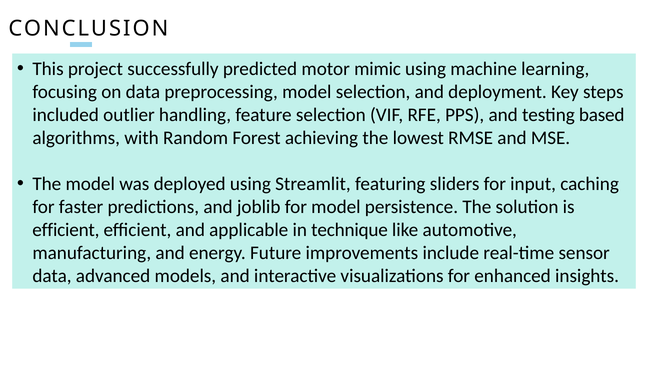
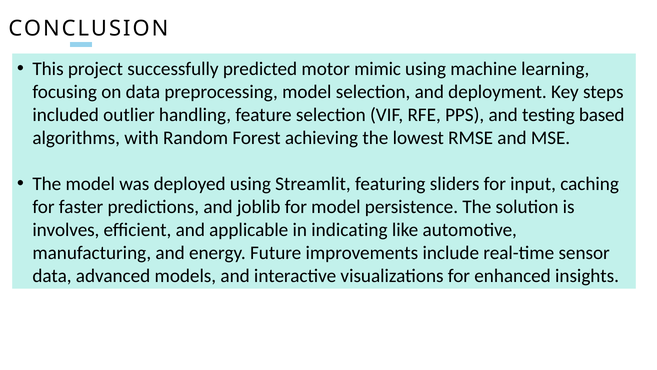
efficient at (66, 230): efficient -> involves
technique: technique -> indicating
